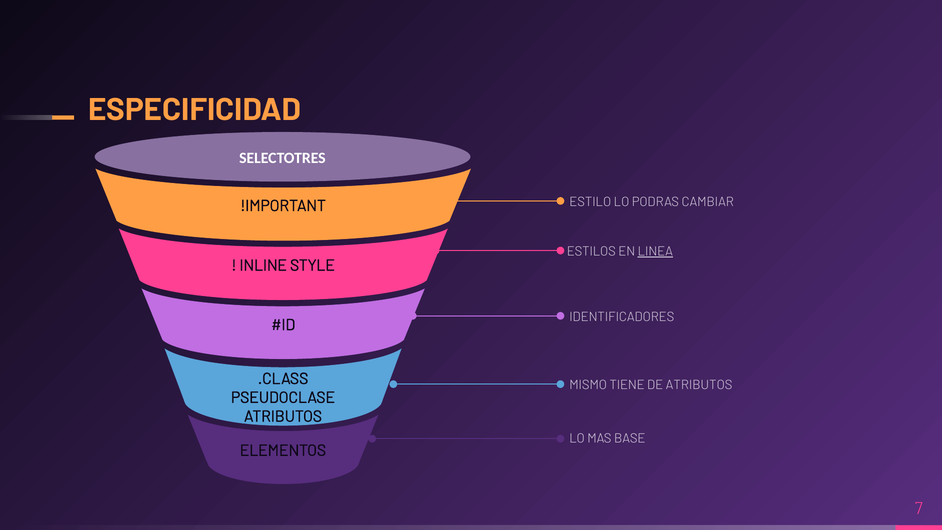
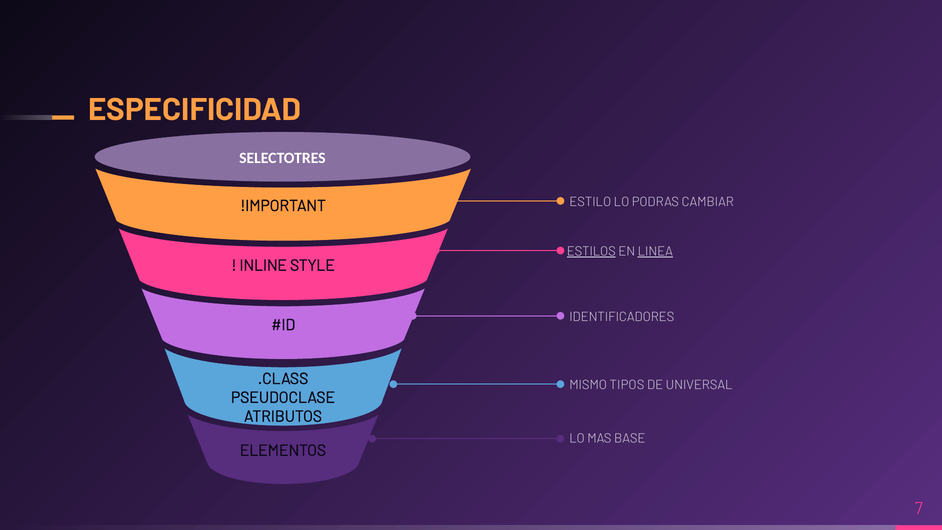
ESTILOS underline: none -> present
TIENE: TIENE -> TIPOS
DE ATRIBUTOS: ATRIBUTOS -> UNIVERSAL
